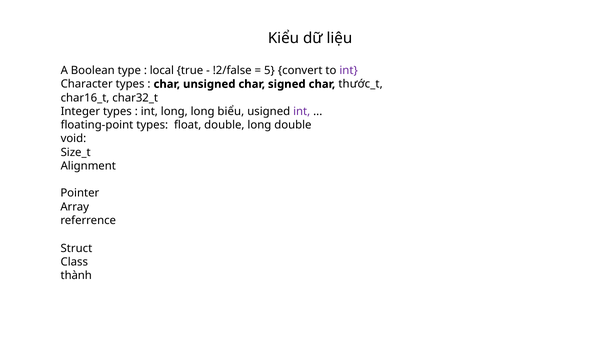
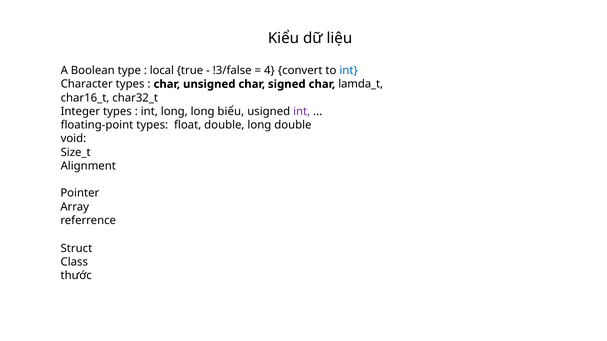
!2/false: !2/false -> !3/false
5: 5 -> 4
int at (349, 71) colour: purple -> blue
thước_t: thước_t -> lamda_t
thành: thành -> thước
